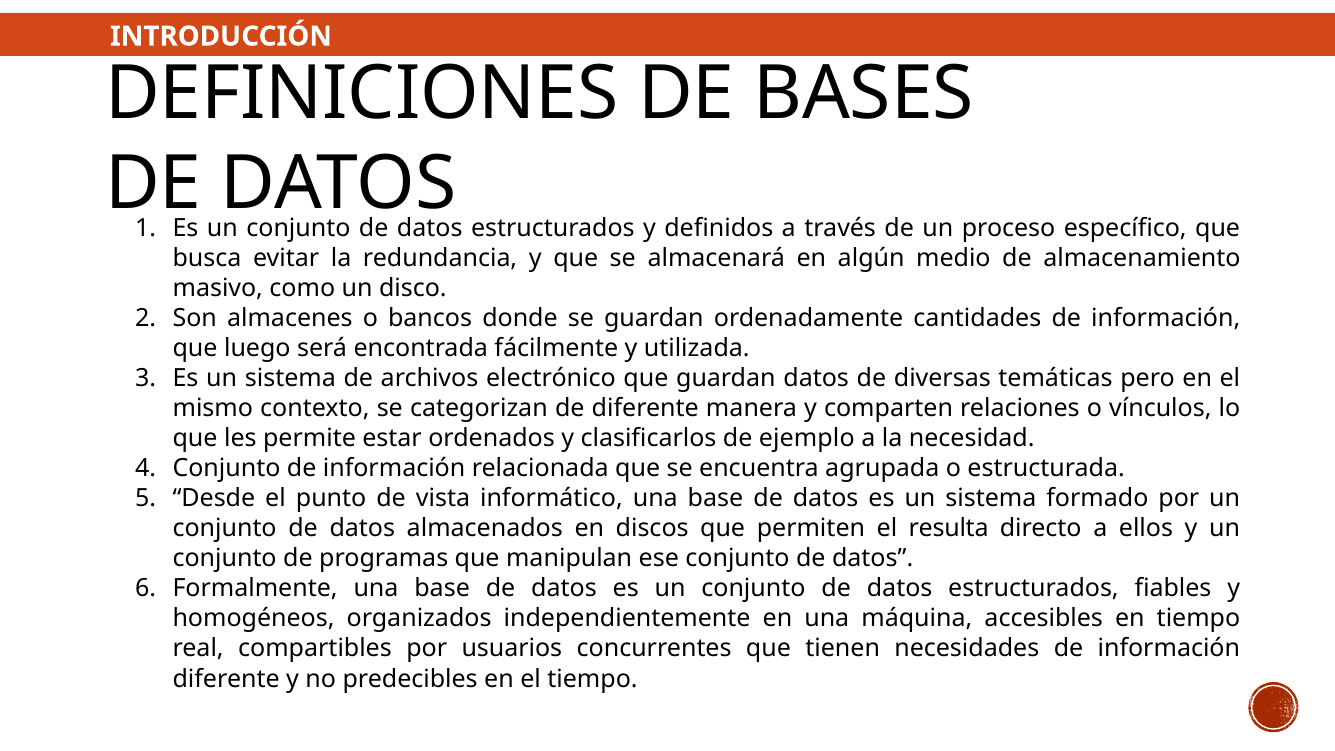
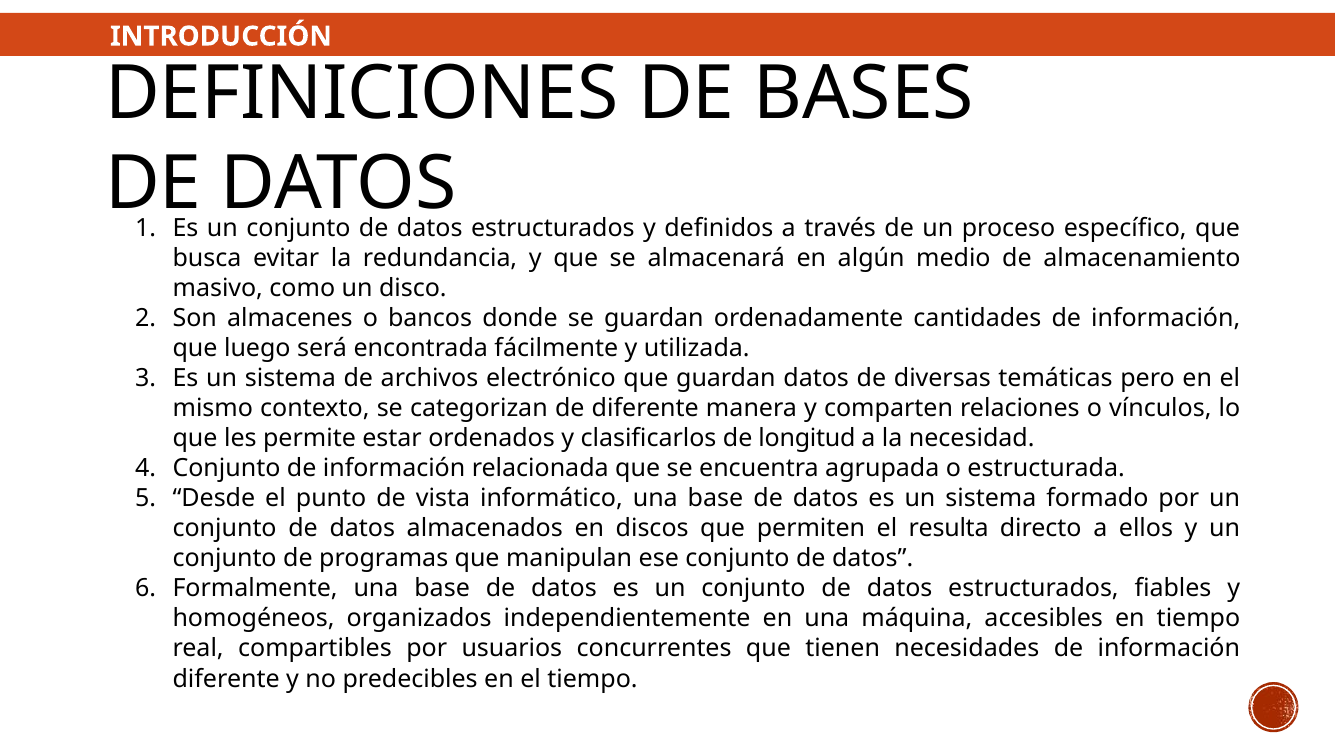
ejemplo: ejemplo -> longitud
